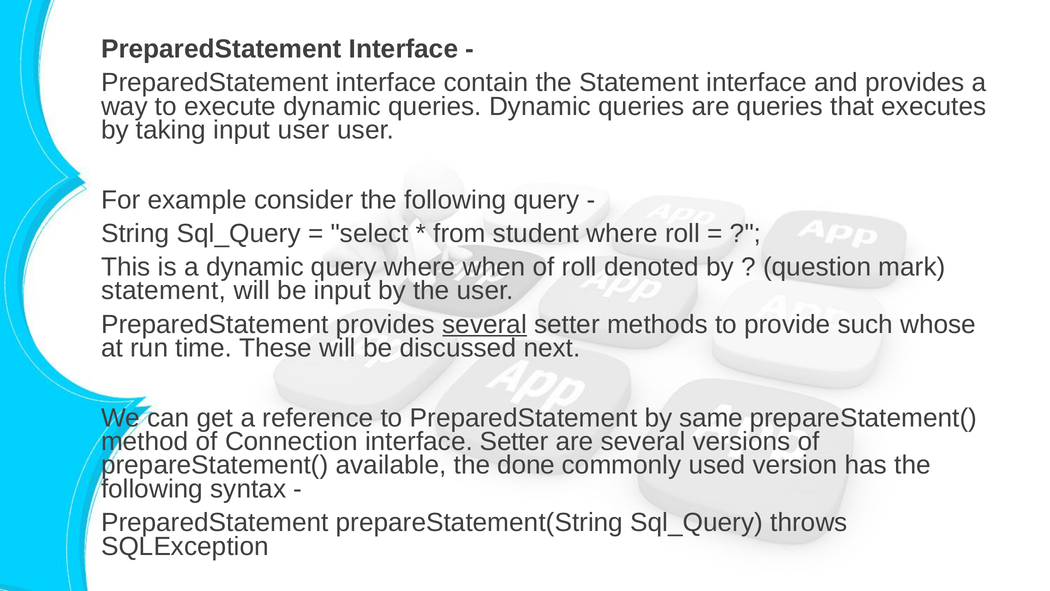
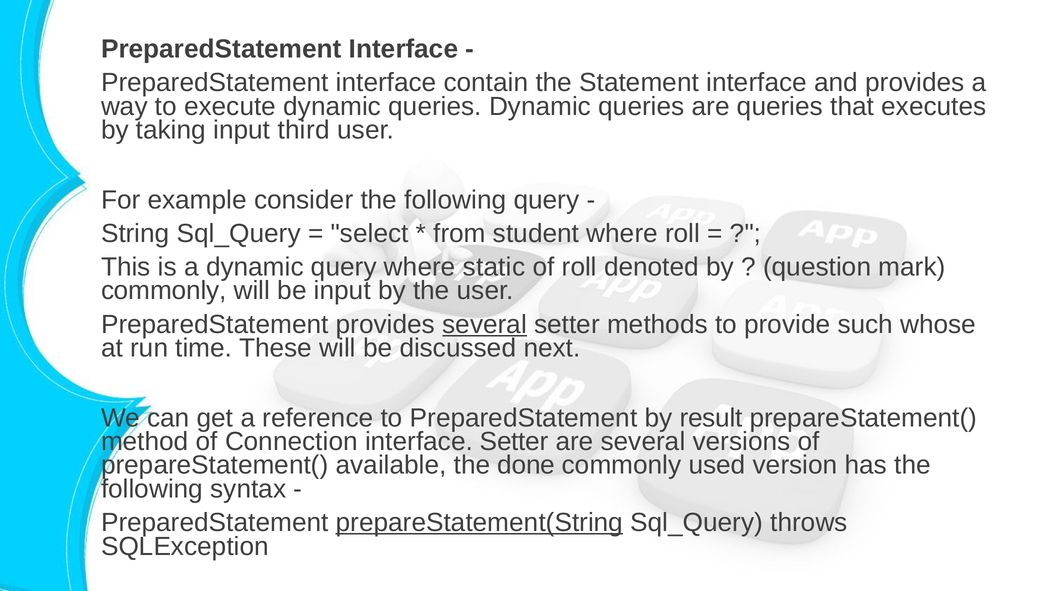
input user: user -> third
when: when -> static
statement at (164, 291): statement -> commonly
same: same -> result
prepareStatement(String underline: none -> present
